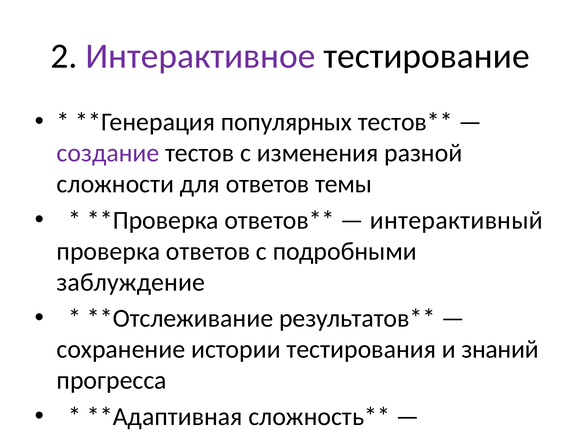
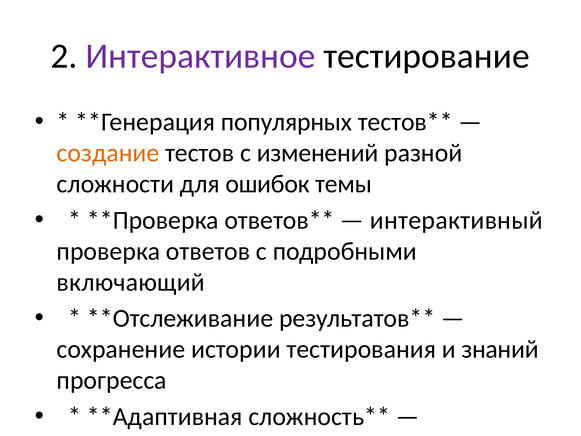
создание colour: purple -> orange
изменения: изменения -> изменений
для ответов: ответов -> ошибок
заблуждение: заблуждение -> включающий
